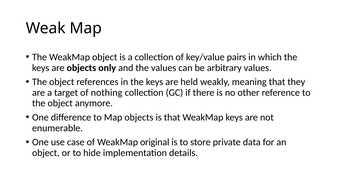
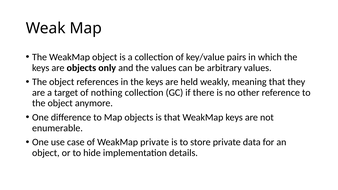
WeakMap original: original -> private
